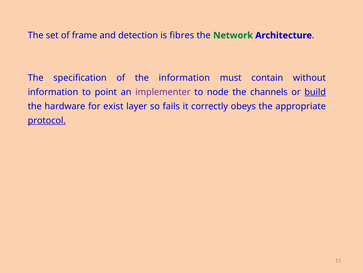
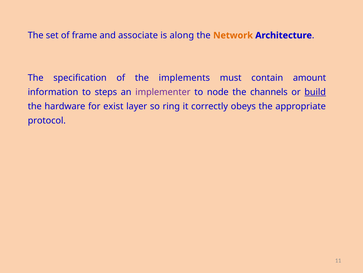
detection: detection -> associate
fibres: fibres -> along
Network colour: green -> orange
the information: information -> implements
without: without -> amount
point: point -> steps
fails: fails -> ring
protocol underline: present -> none
